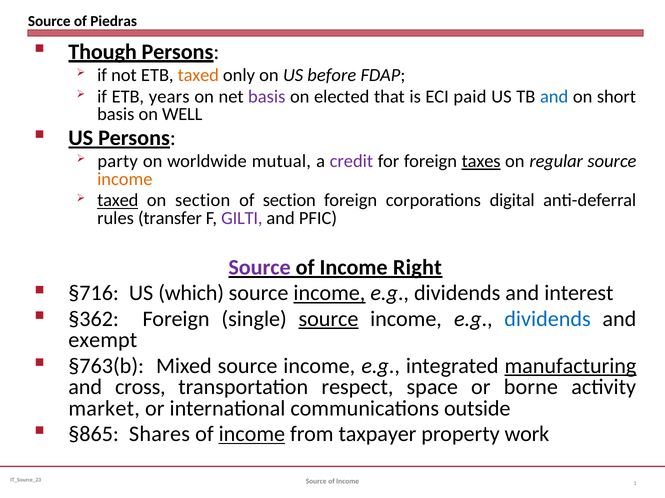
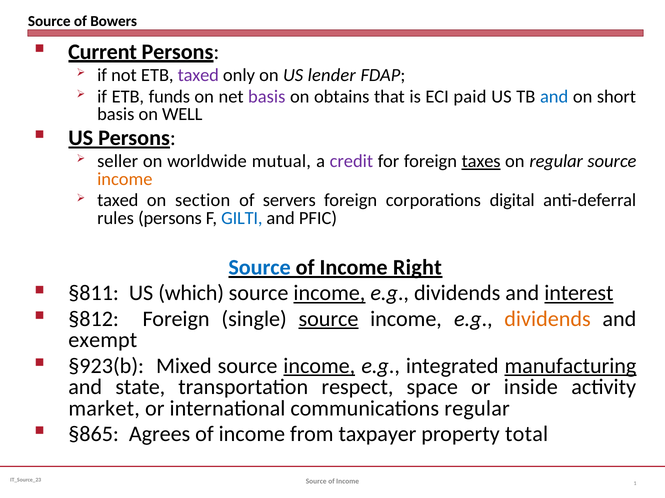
Piedras: Piedras -> Bowers
Though: Though -> Current
taxed at (198, 75) colour: orange -> purple
before: before -> lender
years: years -> funds
elected: elected -> obtains
party: party -> seller
taxed at (118, 201) underline: present -> none
of section: section -> servers
rules transfer: transfer -> persons
GILTI colour: purple -> blue
Source at (260, 268) colour: purple -> blue
§716: §716 -> §811
interest underline: none -> present
§362: §362 -> §812
dividends at (548, 319) colour: blue -> orange
§763(b: §763(b -> §923(b
income at (319, 366) underline: none -> present
cross: cross -> state
borne: borne -> inside
communications outside: outside -> regular
Shares: Shares -> Agrees
income at (252, 435) underline: present -> none
work: work -> total
